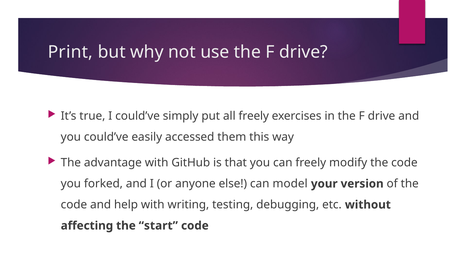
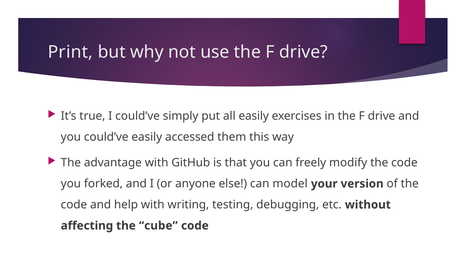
all freely: freely -> easily
start: start -> cube
